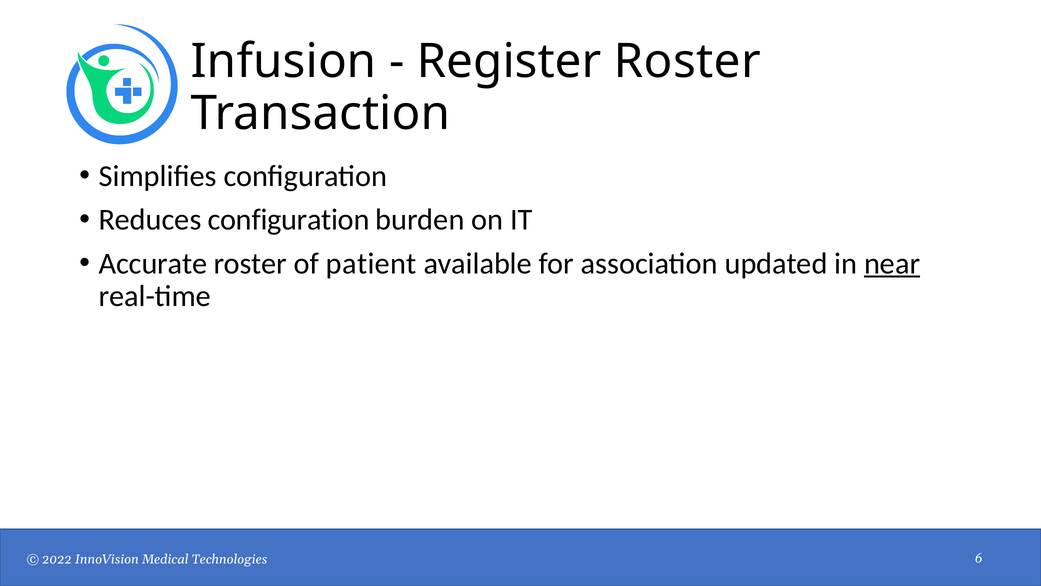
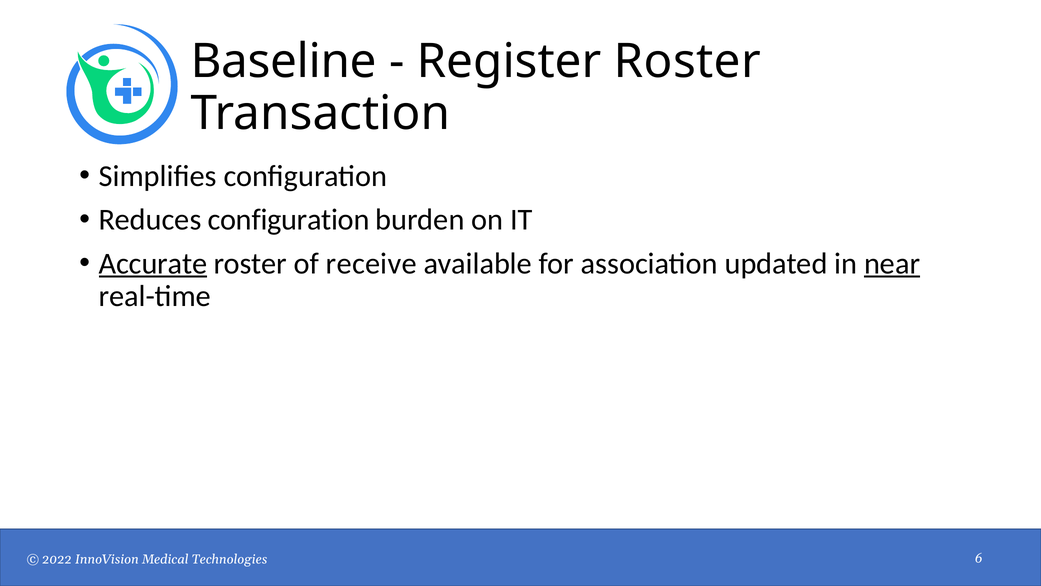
Infusion: Infusion -> Baseline
Accurate underline: none -> present
patient: patient -> receive
